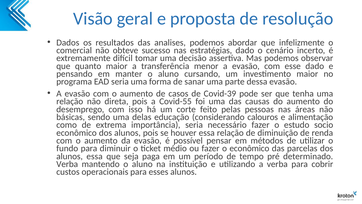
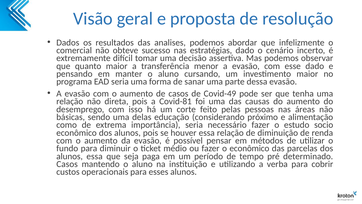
Covid-39: Covid-39 -> Covid-49
Covid-55: Covid-55 -> Covid-81
calouros: calouros -> próximo
Verba at (67, 164): Verba -> Casos
